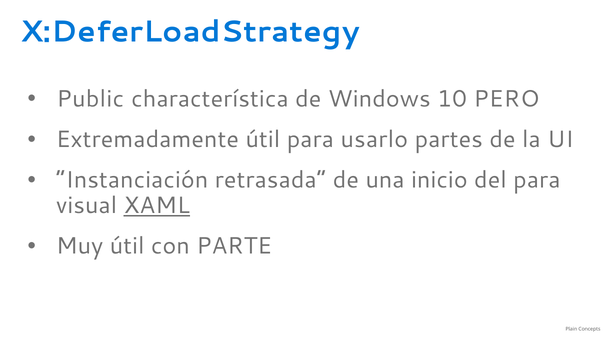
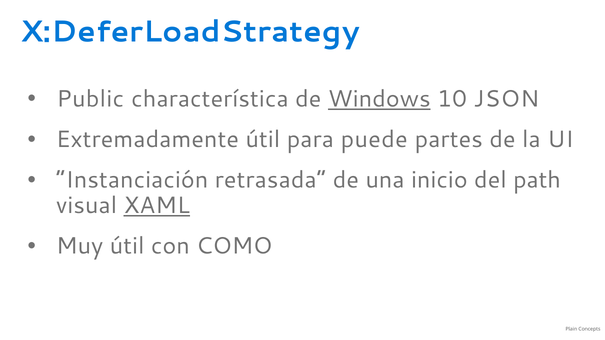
Windows underline: none -> present
PERO: PERO -> JSON
usarlo: usarlo -> puede
del para: para -> path
PARTE: PARTE -> COMO
